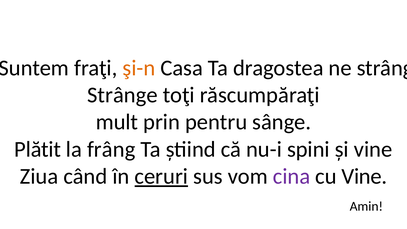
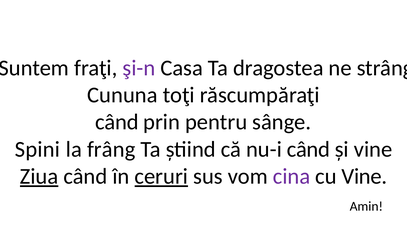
şi-n colour: orange -> purple
Strânge at (122, 95): Strânge -> Cununa
mult at (117, 122): mult -> când
Plătit: Plătit -> Spini
nu-i spini: spini -> când
Ziua underline: none -> present
